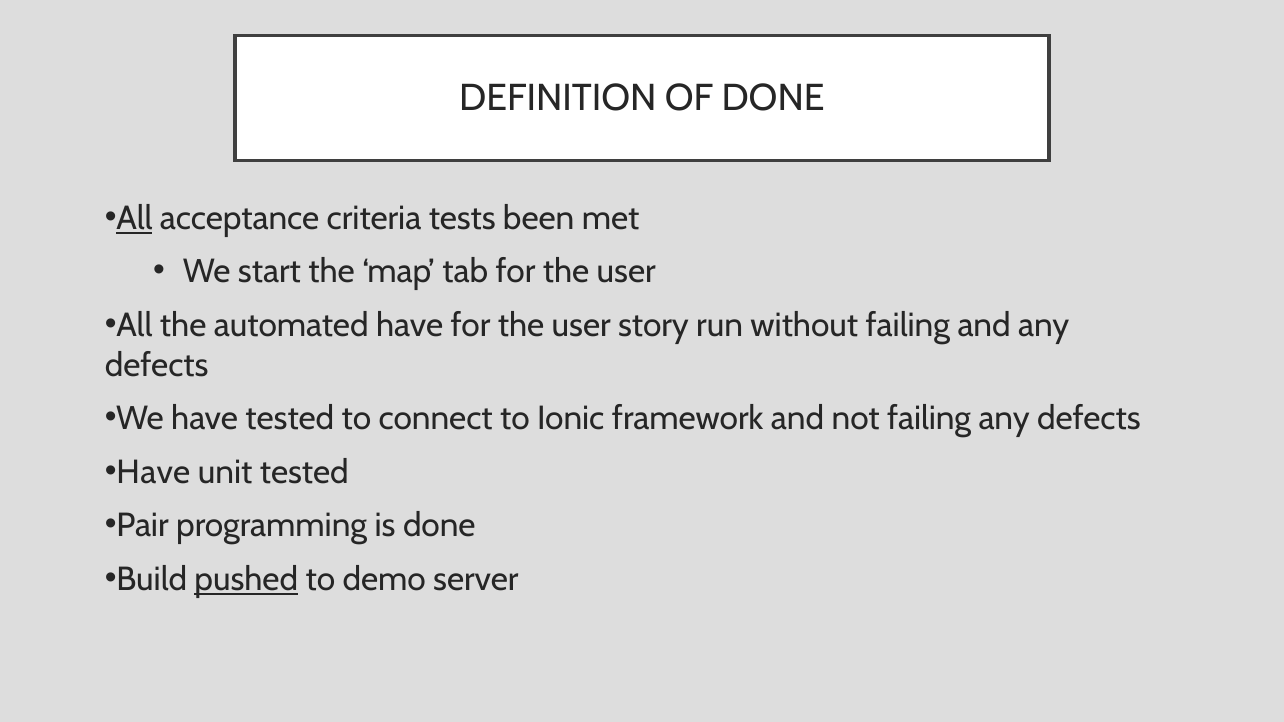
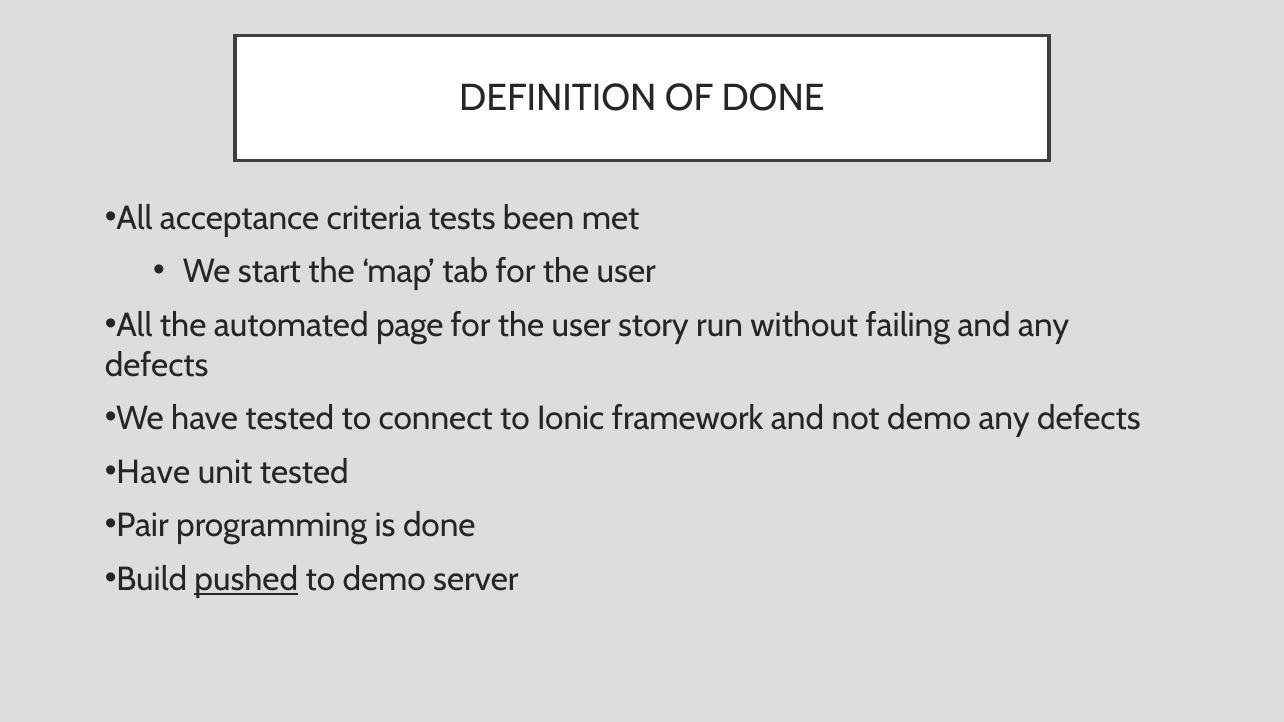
All at (135, 218) underline: present -> none
automated have: have -> page
not failing: failing -> demo
